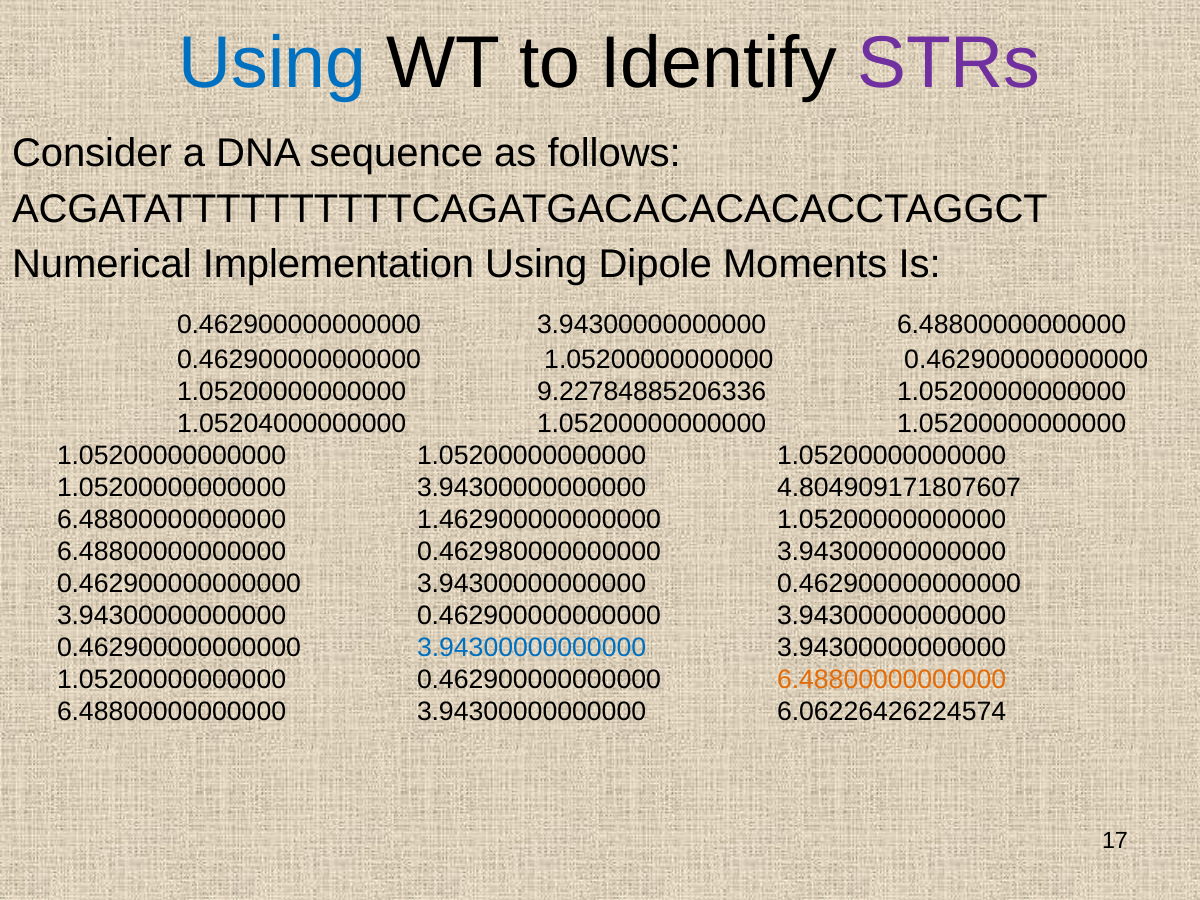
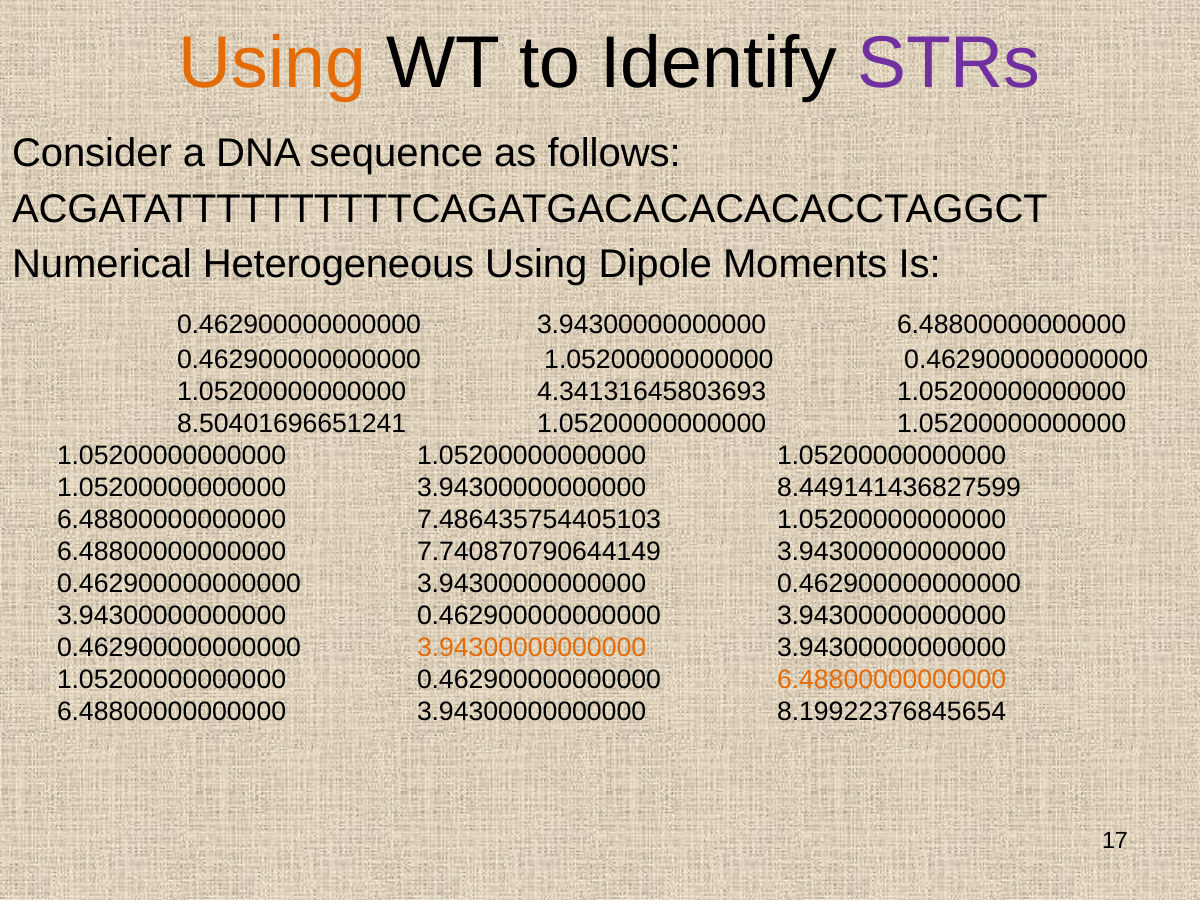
Using at (272, 63) colour: blue -> orange
Implementation: Implementation -> Heterogeneous
9.22784885206336: 9.22784885206336 -> 4.34131645803693
1.05204000000000: 1.05204000000000 -> 8.50401696651241
4.804909171807607: 4.804909171807607 -> 8.449141436827599
1.462900000000000: 1.462900000000000 -> 7.486435754405103
0.462980000000000: 0.462980000000000 -> 7.740870790644149
3.94300000000000 at (532, 648) colour: blue -> orange
6.06226426224574: 6.06226426224574 -> 8.19922376845654
